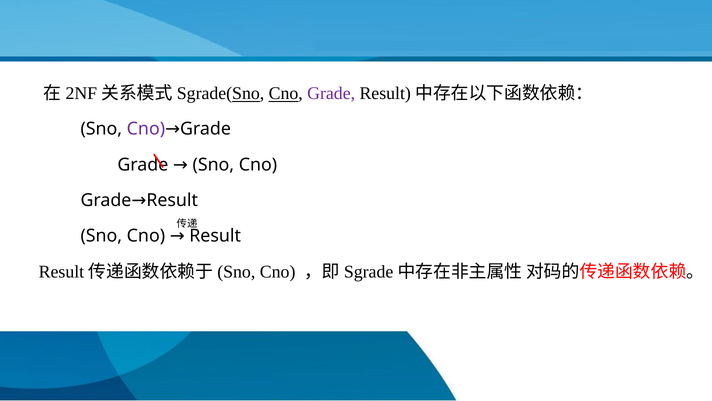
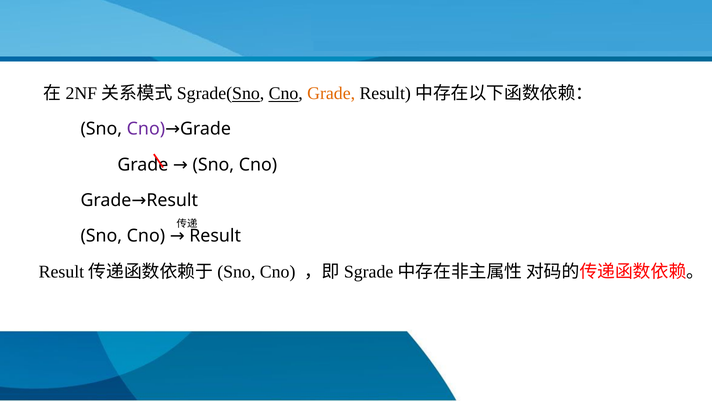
Grade at (331, 93) colour: purple -> orange
